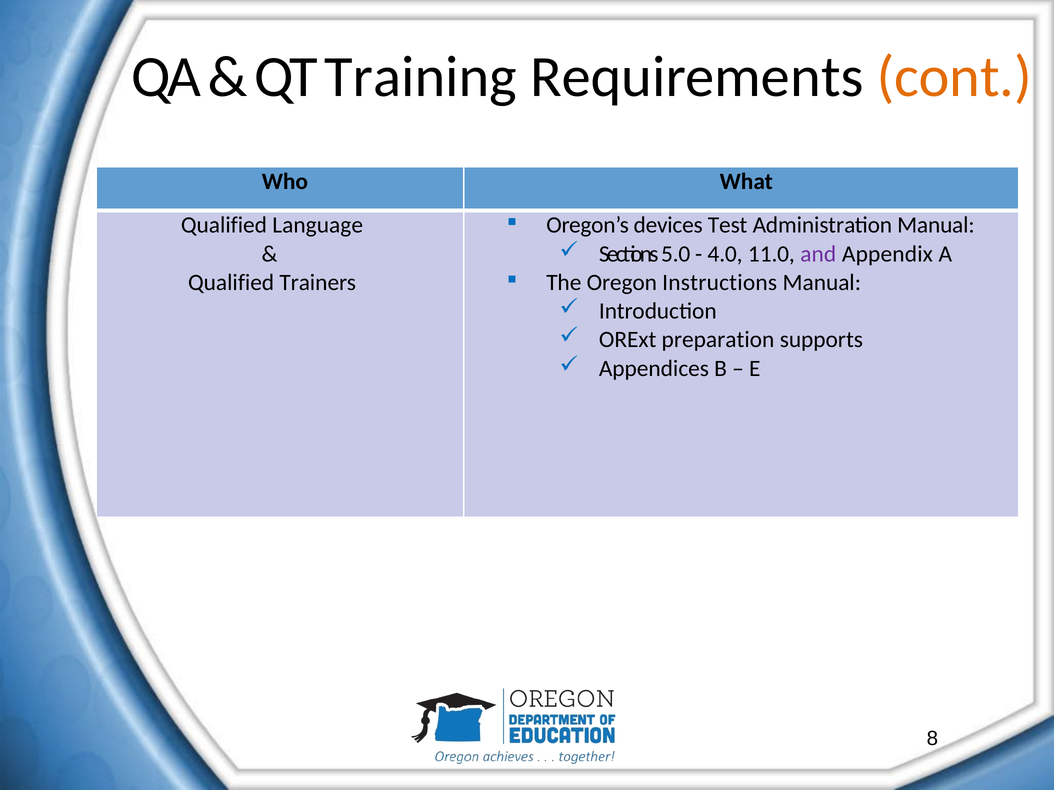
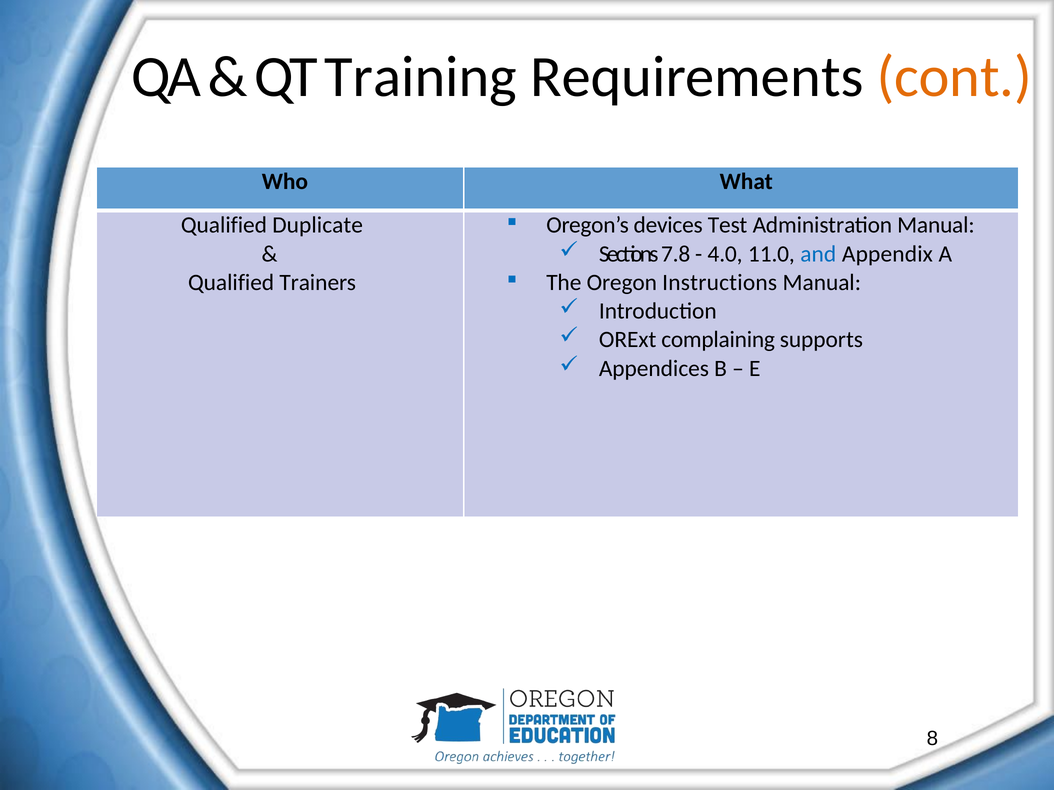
Language: Language -> Duplicate
5.0: 5.0 -> 7.8
and colour: purple -> blue
preparation: preparation -> complaining
